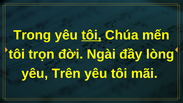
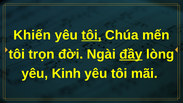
Trong: Trong -> Khiến
đầy underline: none -> present
Trên: Trên -> Kinh
